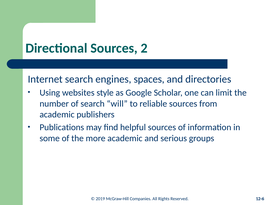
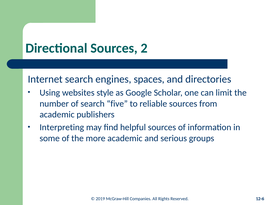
will: will -> five
Publications: Publications -> Interpreting
